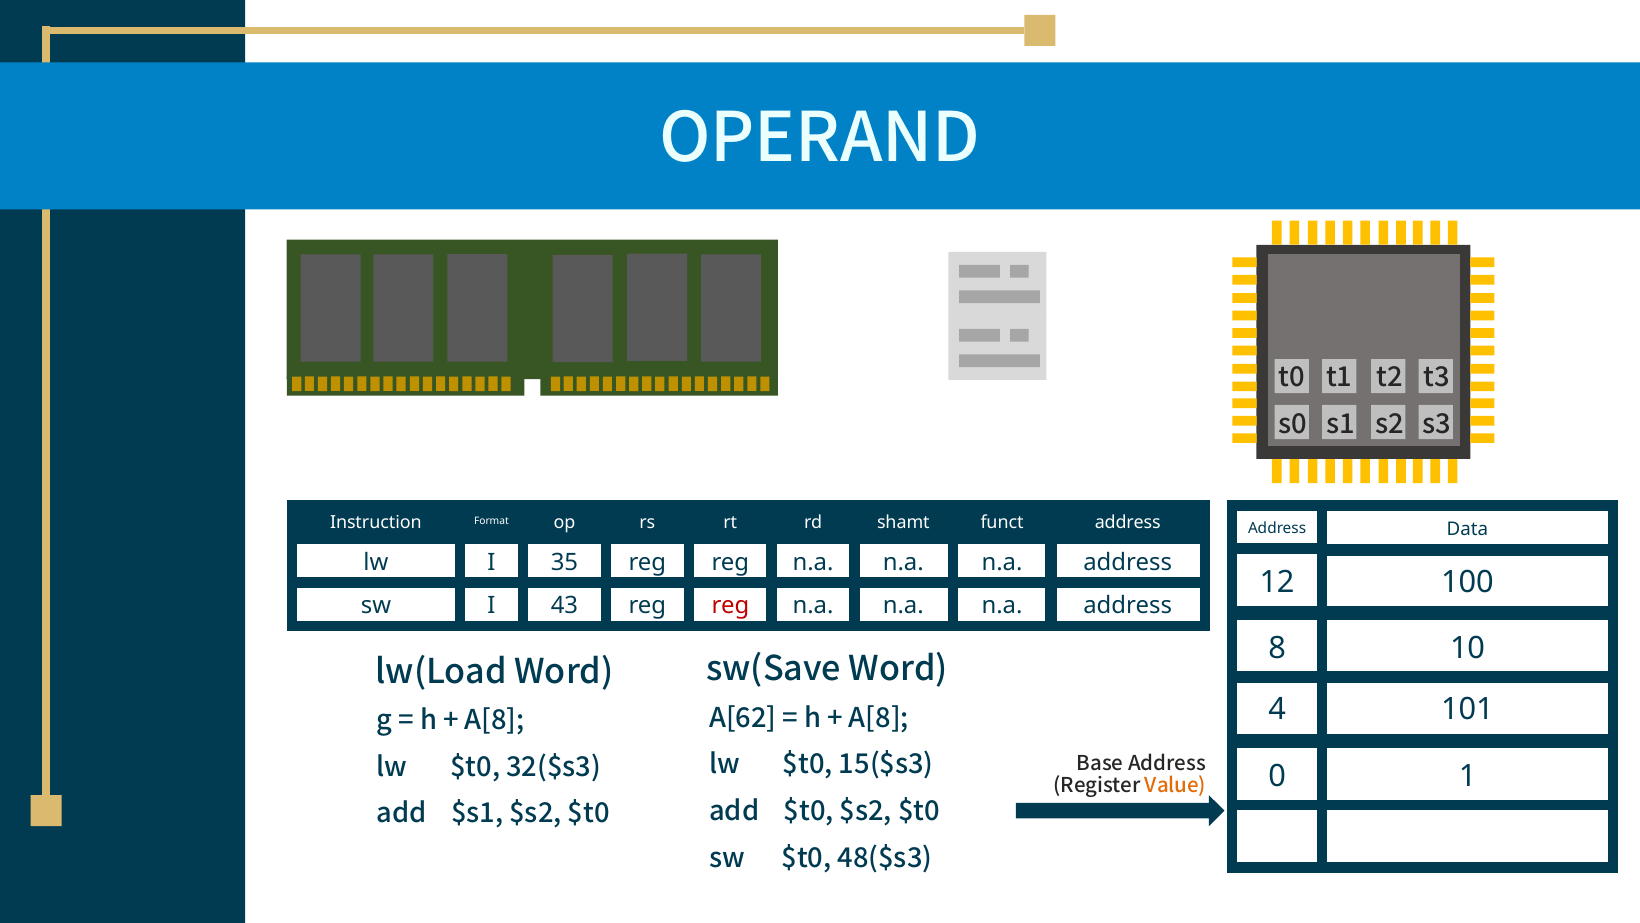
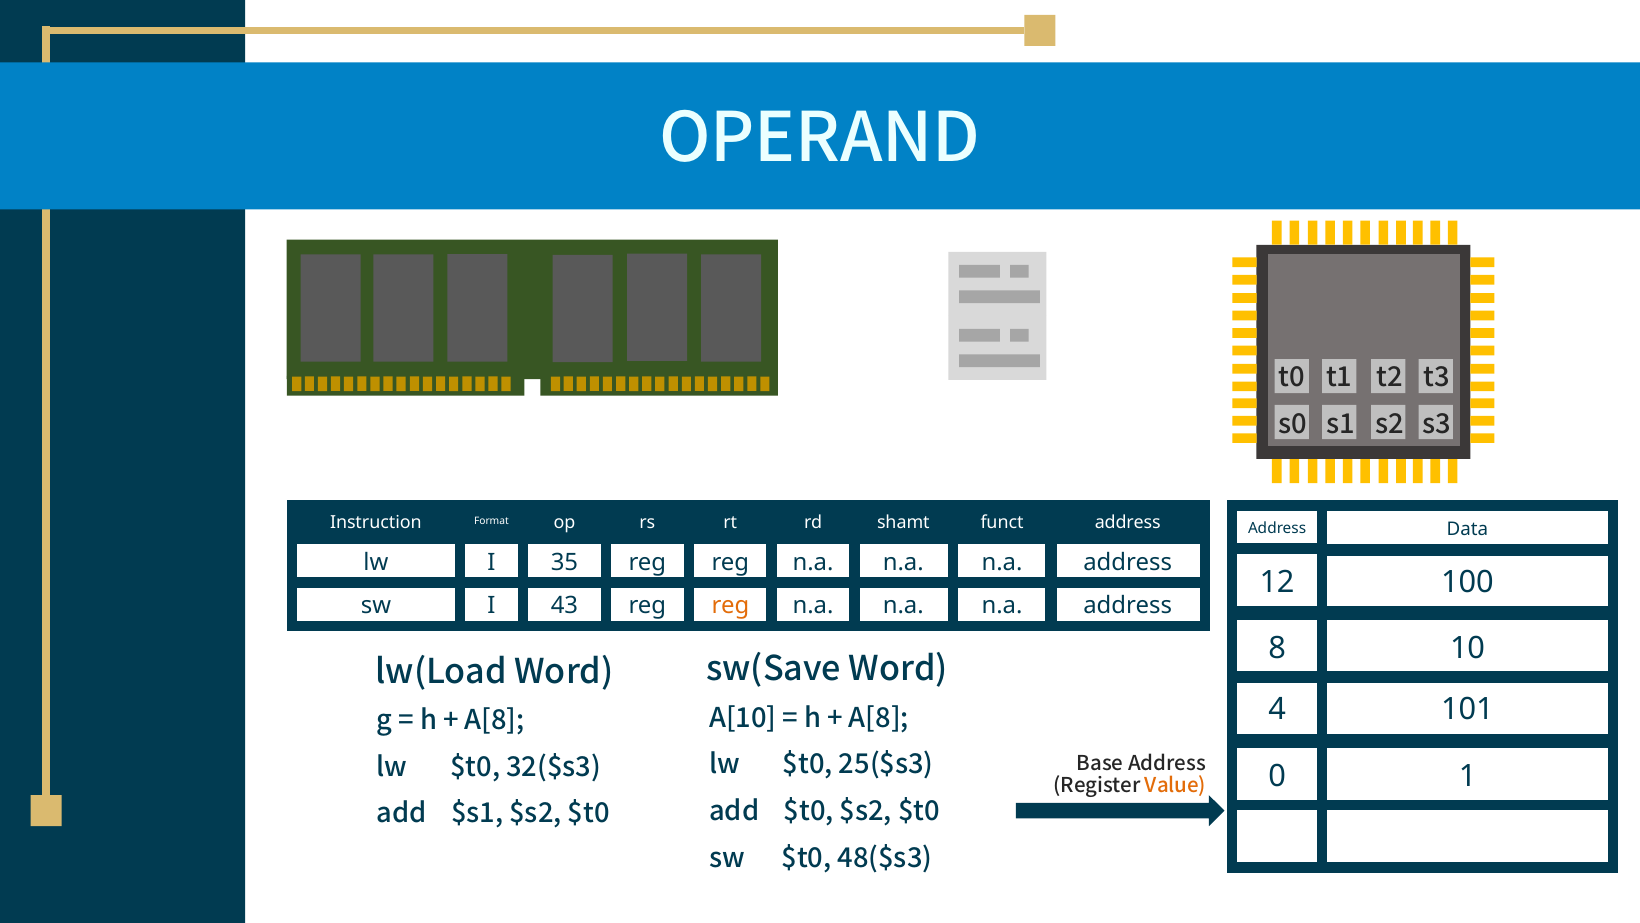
reg at (730, 606) colour: red -> orange
A[62: A[62 -> A[10
15($s3: 15($s3 -> 25($s3
